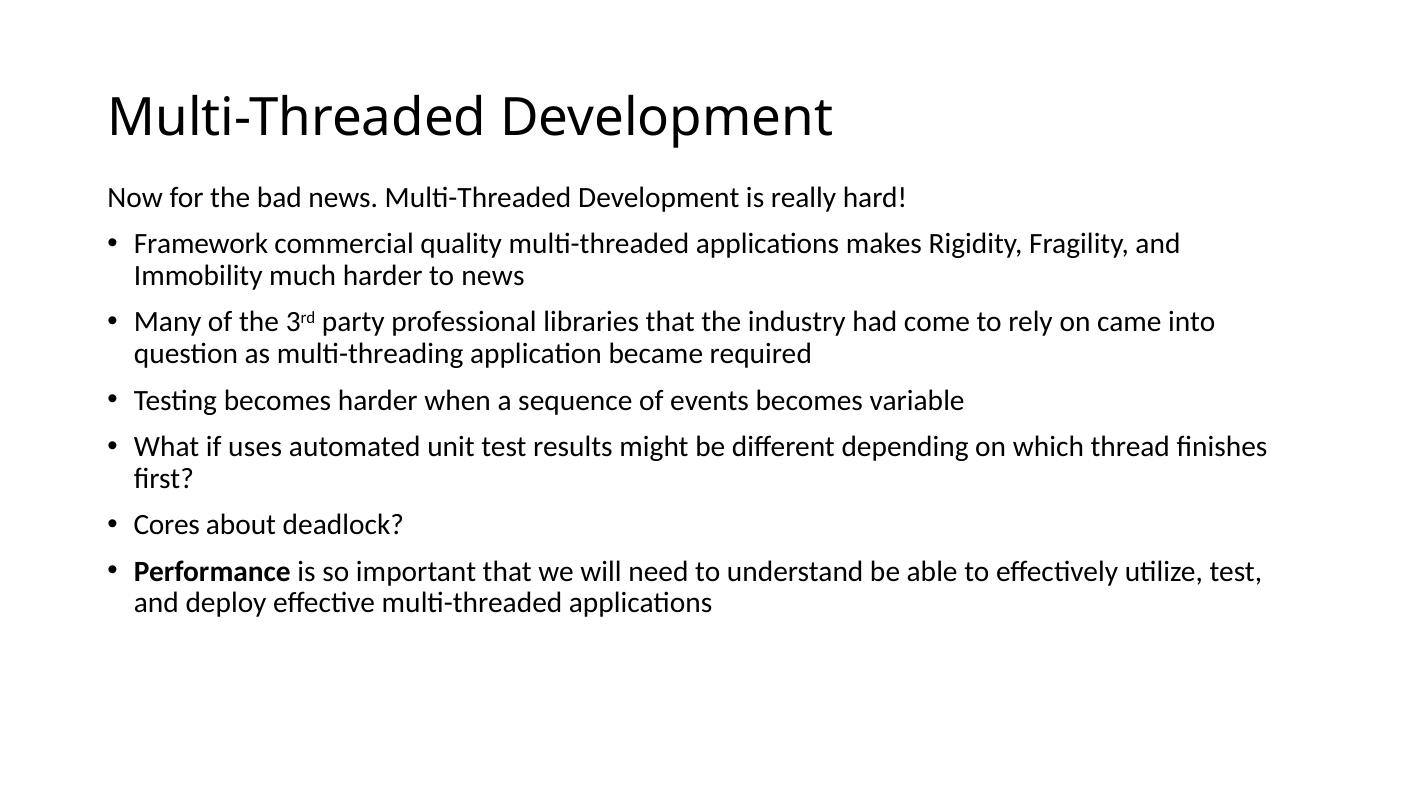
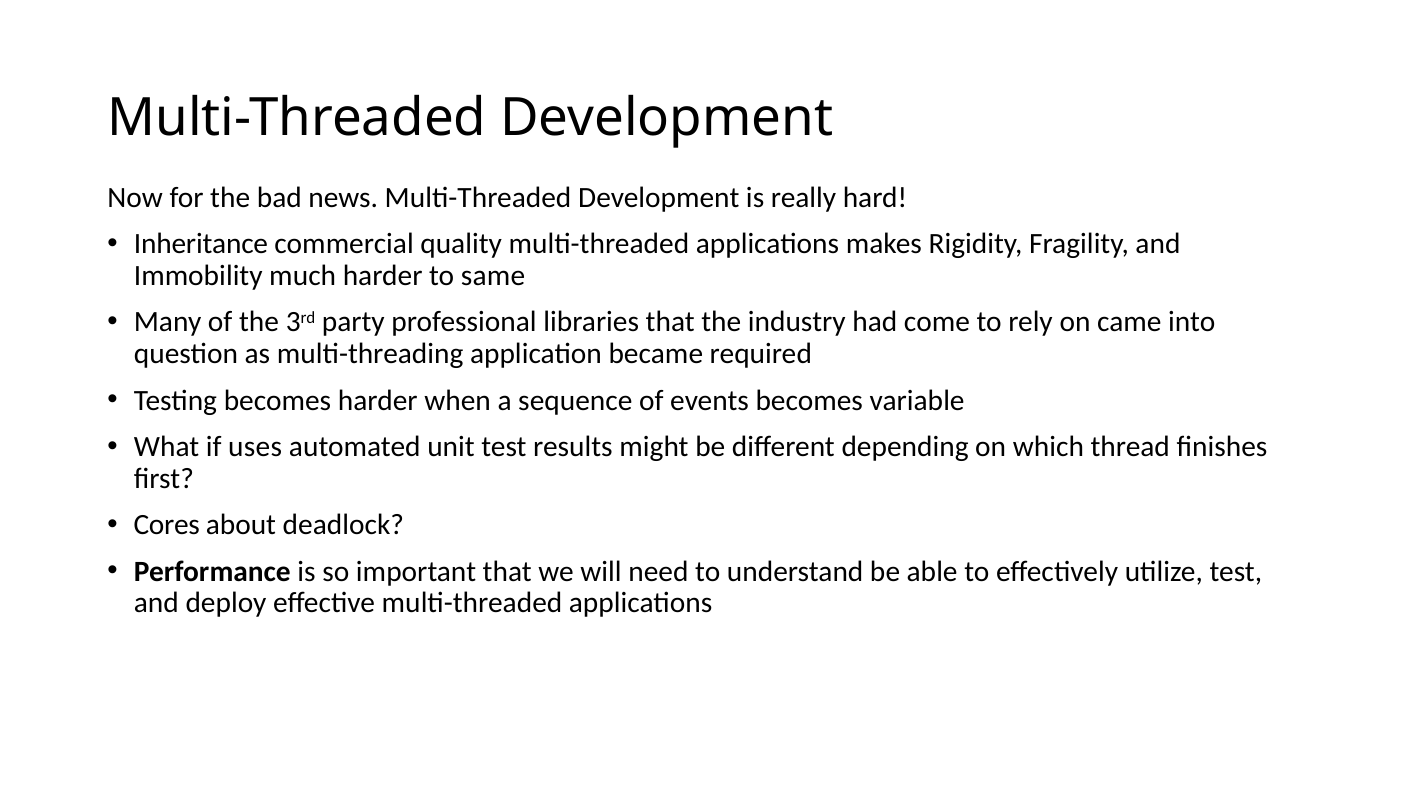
Framework: Framework -> Inheritance
to news: news -> same
